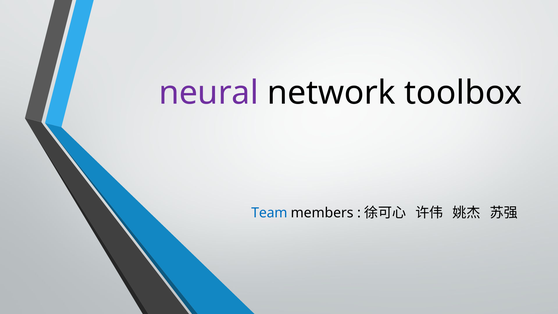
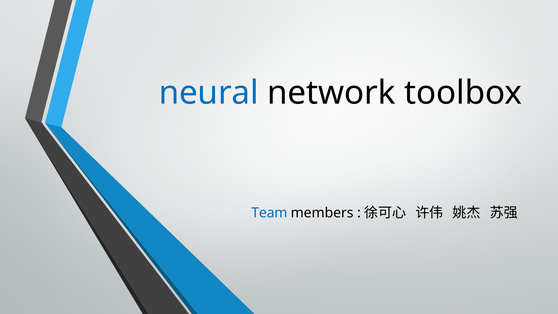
neural colour: purple -> blue
